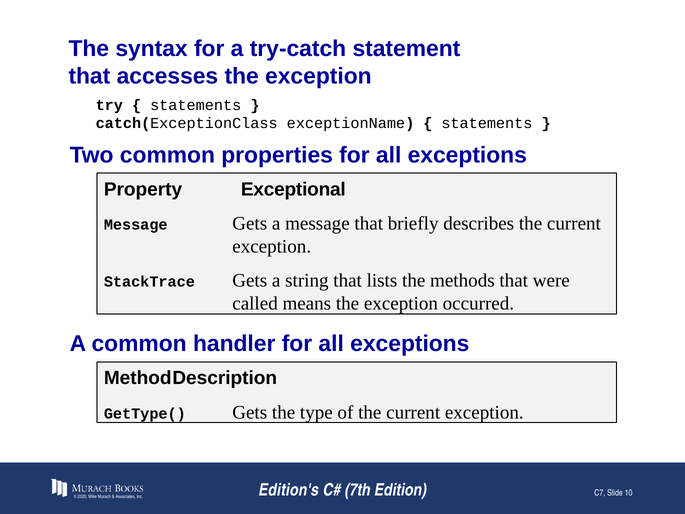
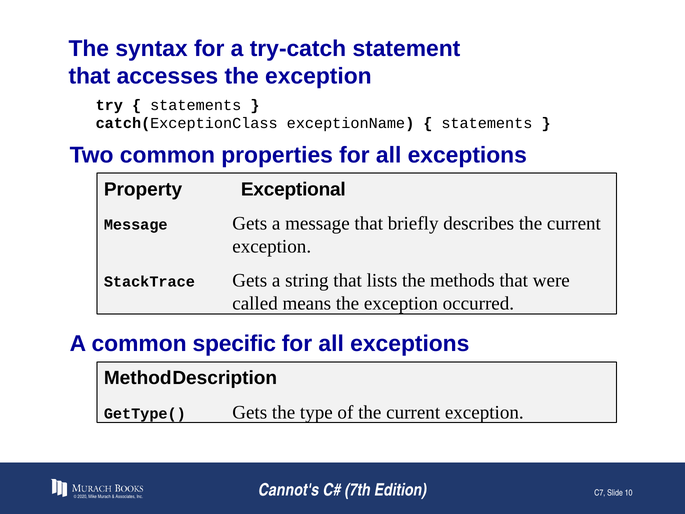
handler: handler -> specific
Edition's: Edition's -> Cannot's
